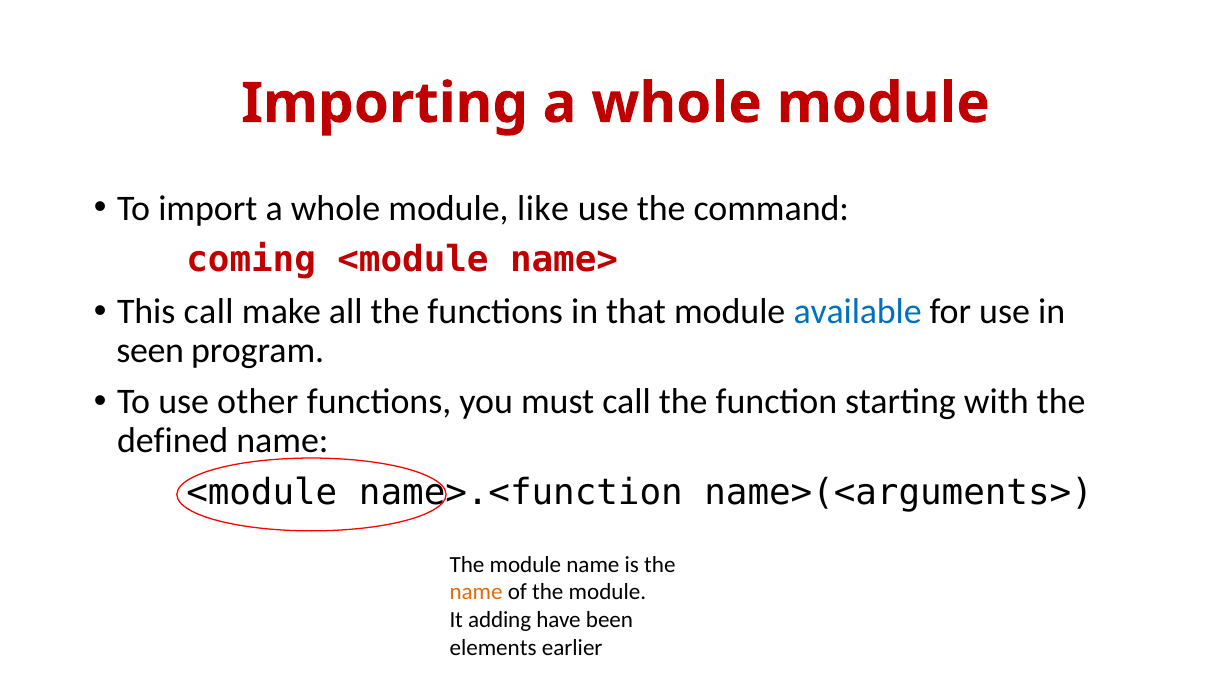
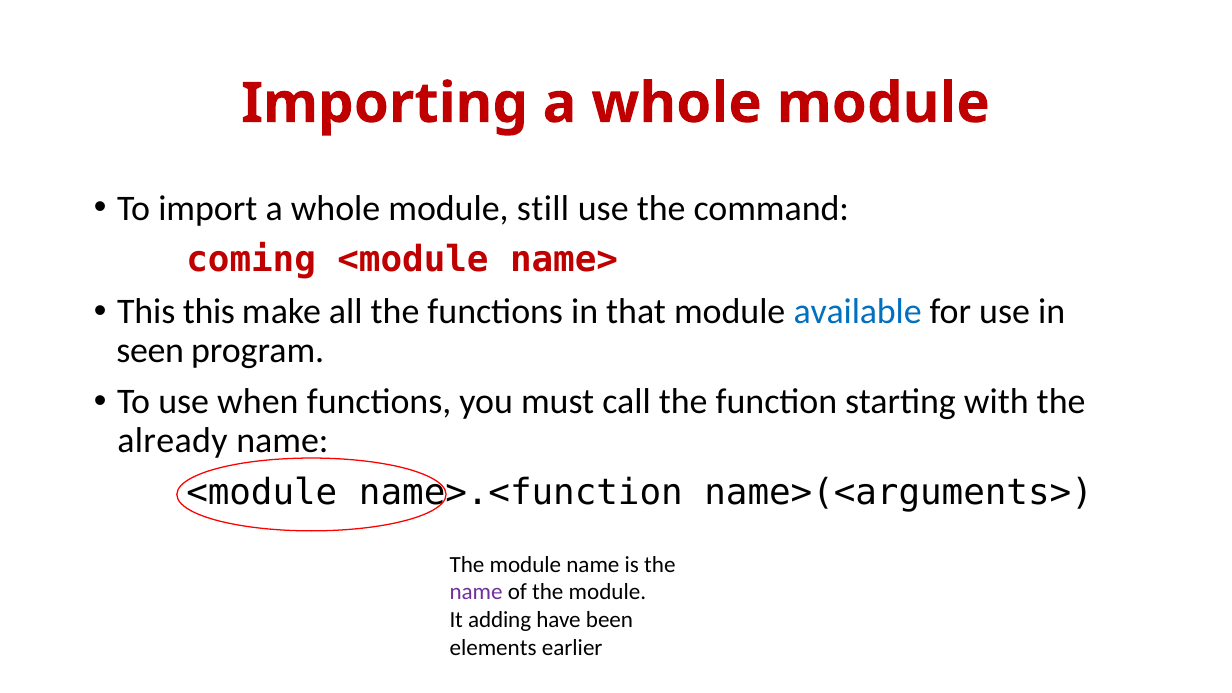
like: like -> still
This call: call -> this
other: other -> when
defined: defined -> already
name at (476, 592) colour: orange -> purple
